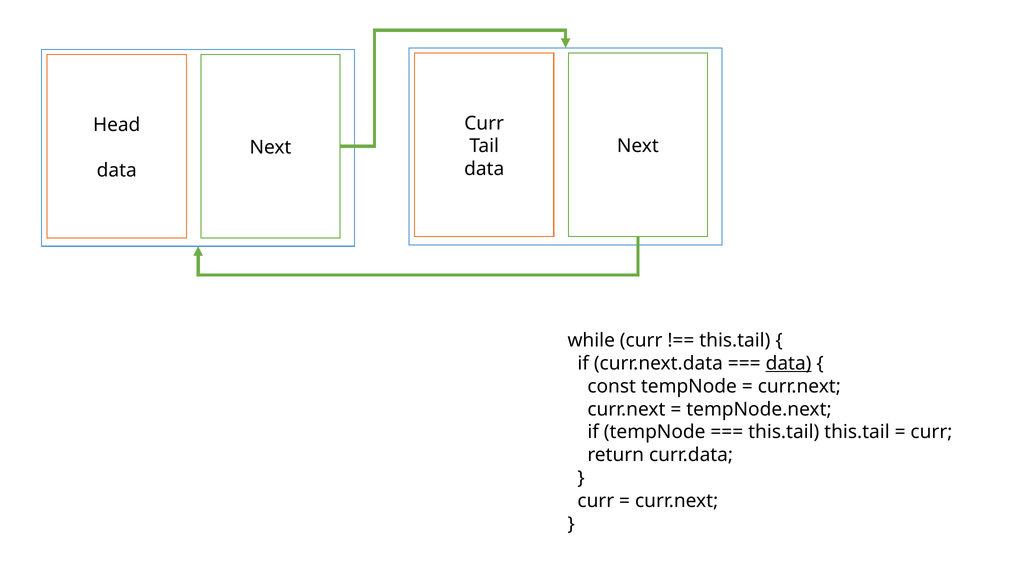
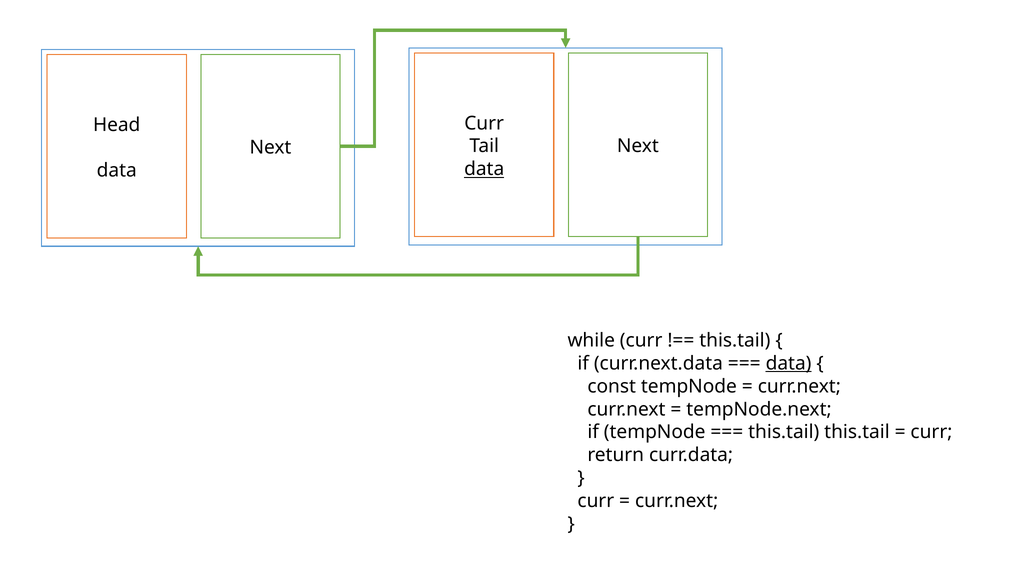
data at (484, 169) underline: none -> present
